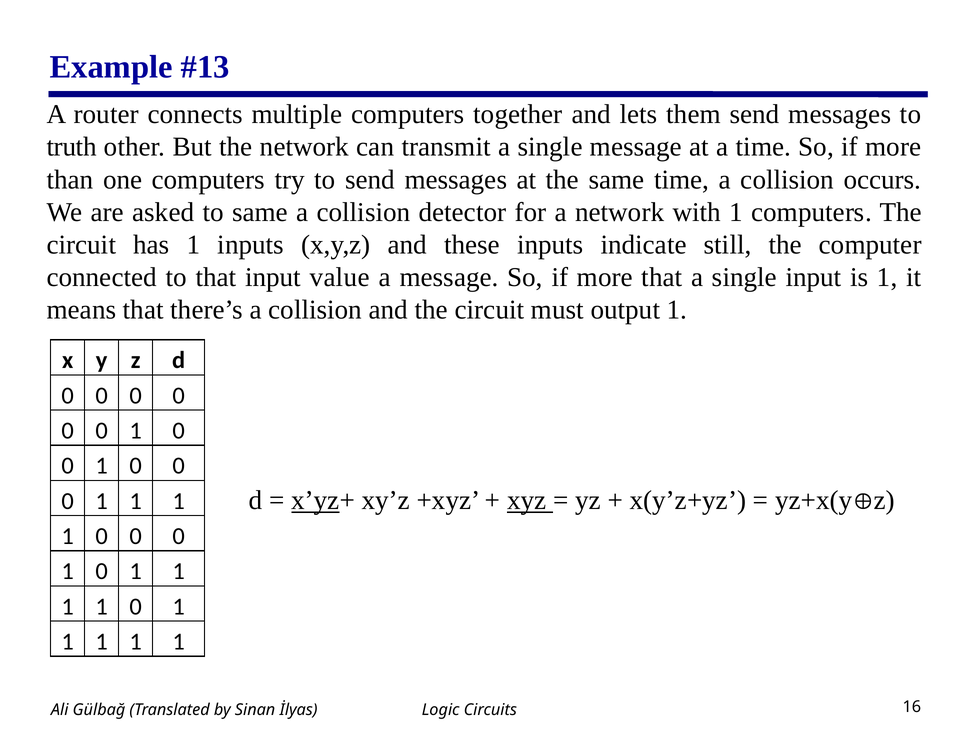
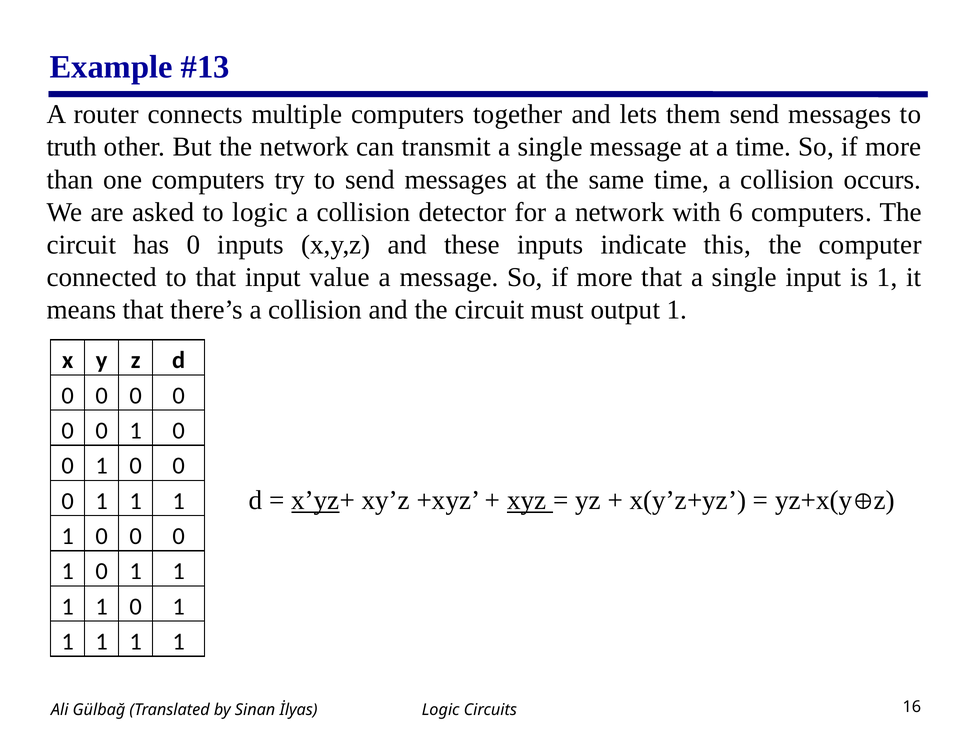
to same: same -> logic
with 1: 1 -> 6
has 1: 1 -> 0
still: still -> this
